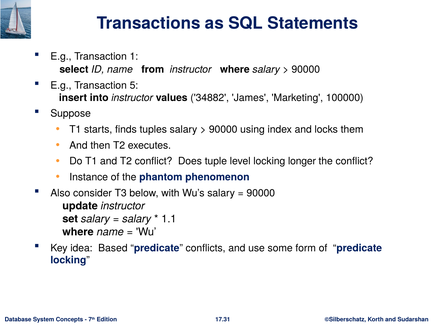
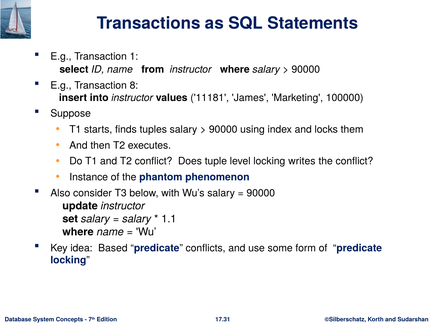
5: 5 -> 8
34882: 34882 -> 11181
longer: longer -> writes
